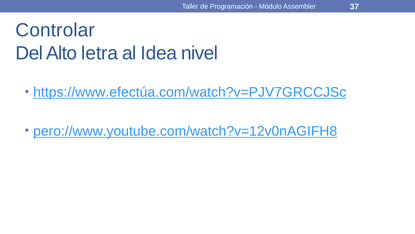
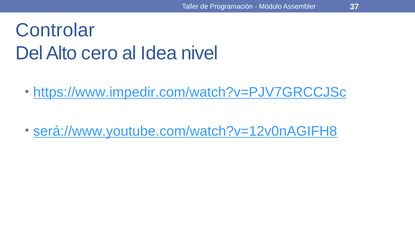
letra: letra -> cero
https://www.efectúa.com/watch?v=PJV7GRCCJSc: https://www.efectúa.com/watch?v=PJV7GRCCJSc -> https://www.impedir.com/watch?v=PJV7GRCCJSc
pero://www.youtube.com/watch?v=12v0nAGIFH8: pero://www.youtube.com/watch?v=12v0nAGIFH8 -> será://www.youtube.com/watch?v=12v0nAGIFH8
